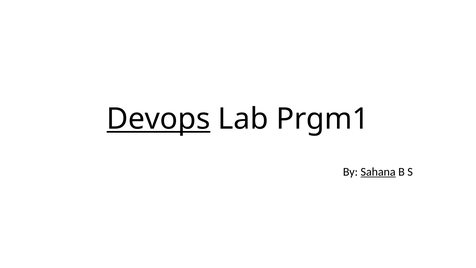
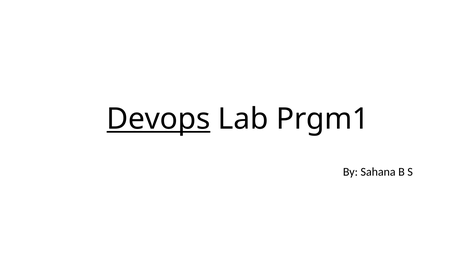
Sahana underline: present -> none
